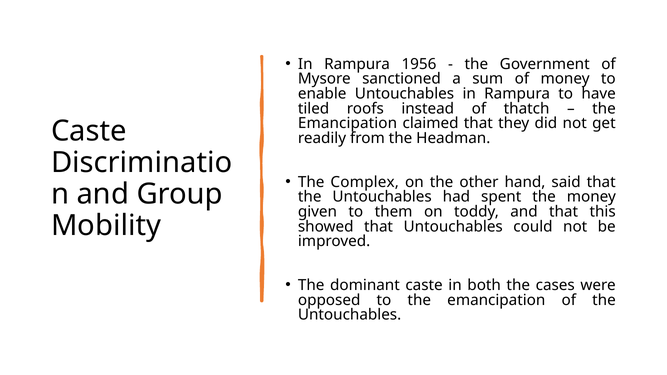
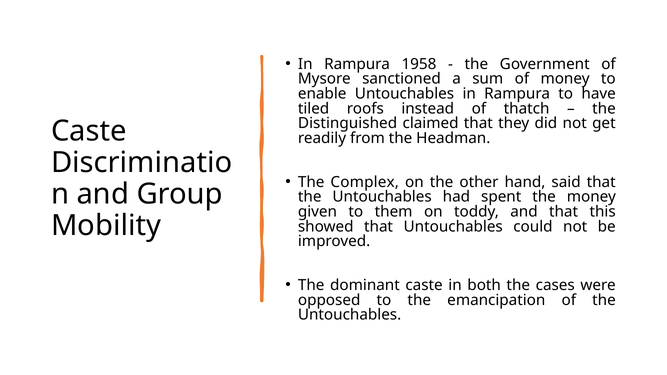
1956: 1956 -> 1958
Emancipation at (348, 124): Emancipation -> Distinguished
